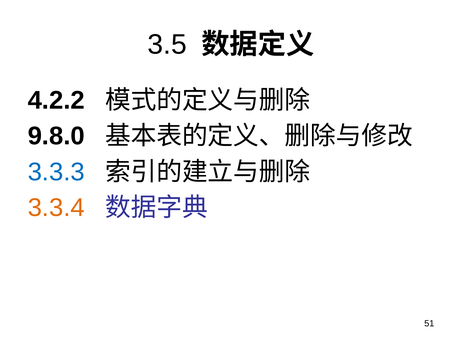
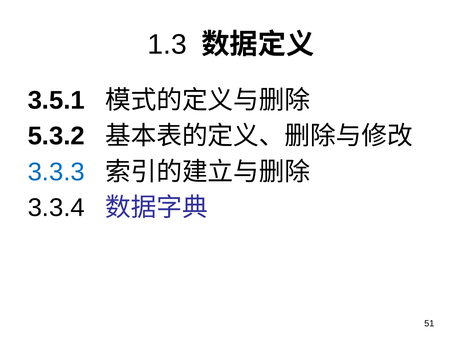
3.5: 3.5 -> 1.3
4.2.2: 4.2.2 -> 3.5.1
9.8.0: 9.8.0 -> 5.3.2
3.3.4 colour: orange -> black
